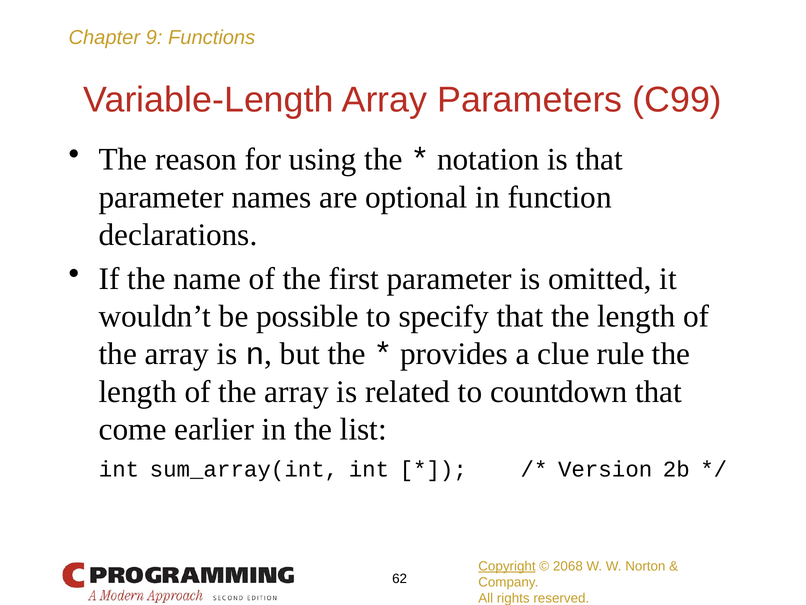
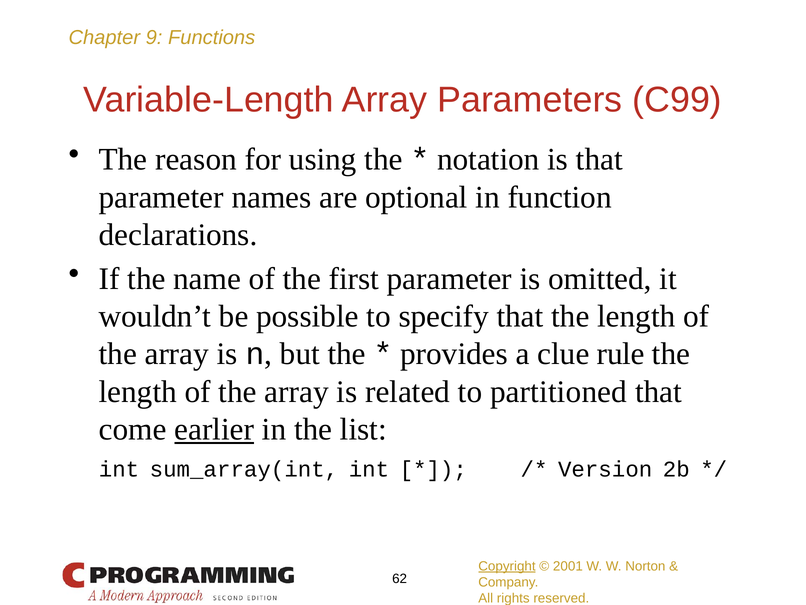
countdown: countdown -> partitioned
earlier underline: none -> present
2068: 2068 -> 2001
